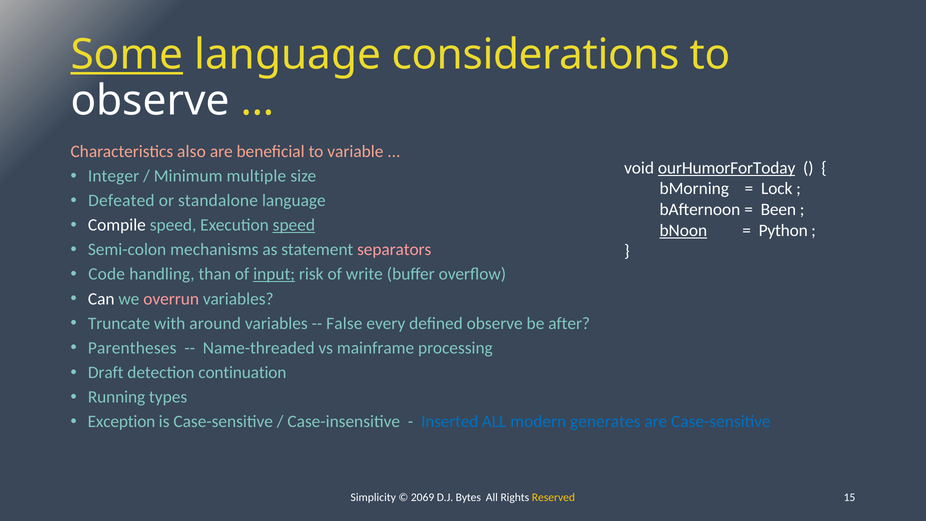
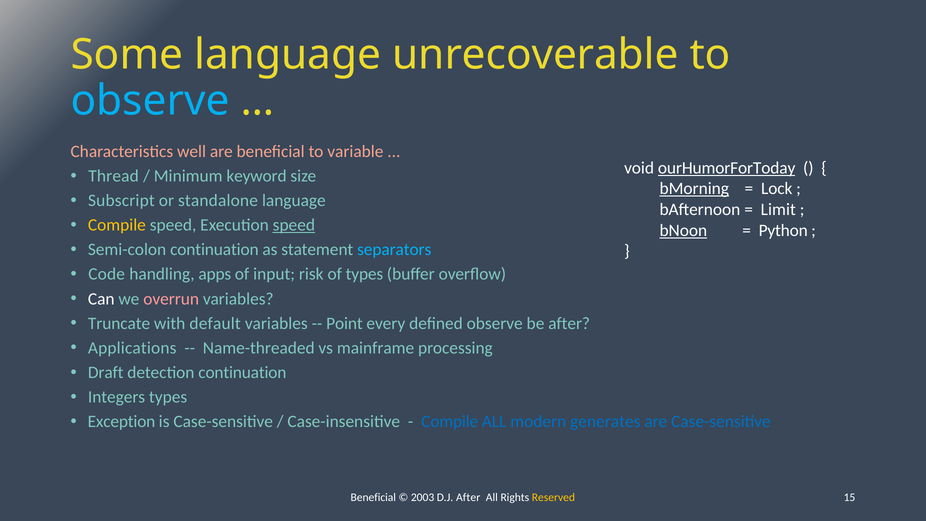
Some underline: present -> none
considerations: considerations -> unrecoverable
observe at (150, 101) colour: white -> light blue
also: also -> well
Integer: Integer -> Thread
multiple: multiple -> keyword
bMorning underline: none -> present
Defeated: Defeated -> Subscript
Been: Been -> Limit
Compile at (117, 225) colour: white -> yellow
Semi-colon mechanisms: mechanisms -> continuation
separators colour: pink -> light blue
than: than -> apps
input underline: present -> none
of write: write -> types
around: around -> default
False: False -> Point
Parentheses: Parentheses -> Applications
Running: Running -> Integers
Inserted at (450, 421): Inserted -> Compile
Simplicity at (373, 497): Simplicity -> Beneficial
2069: 2069 -> 2003
D.J Bytes: Bytes -> After
